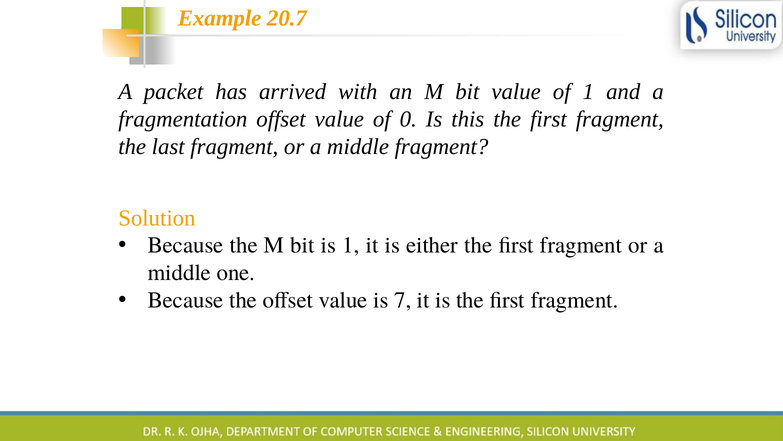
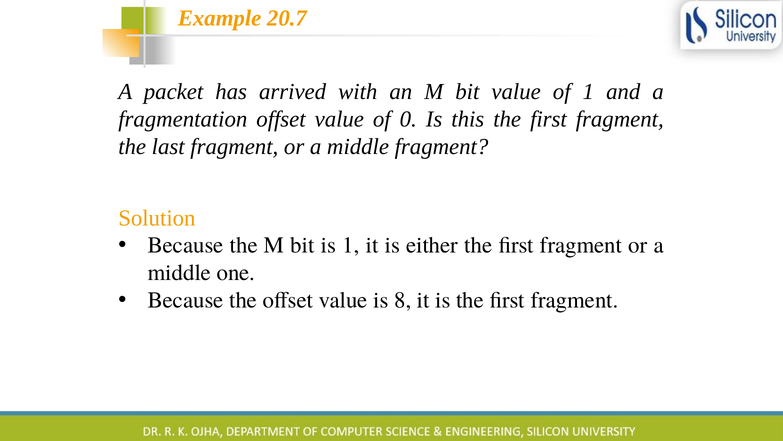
7: 7 -> 8
